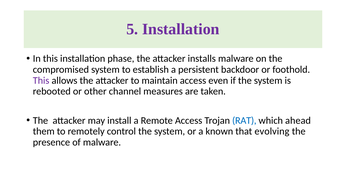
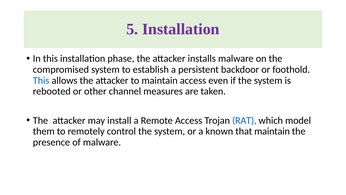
This at (41, 80) colour: purple -> blue
ahead: ahead -> model
that evolving: evolving -> maintain
